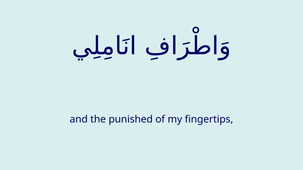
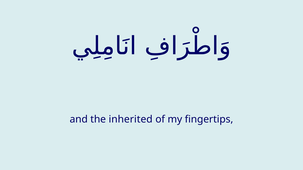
punished: punished -> inherited
